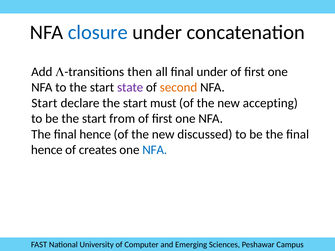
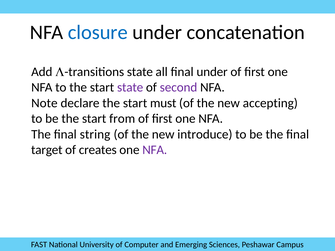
L-transitions then: then -> state
second colour: orange -> purple
Start at (44, 103): Start -> Note
hence at (95, 134): hence -> string
discussed: discussed -> introduce
hence at (47, 150): hence -> target
NFA at (155, 150) colour: blue -> purple
